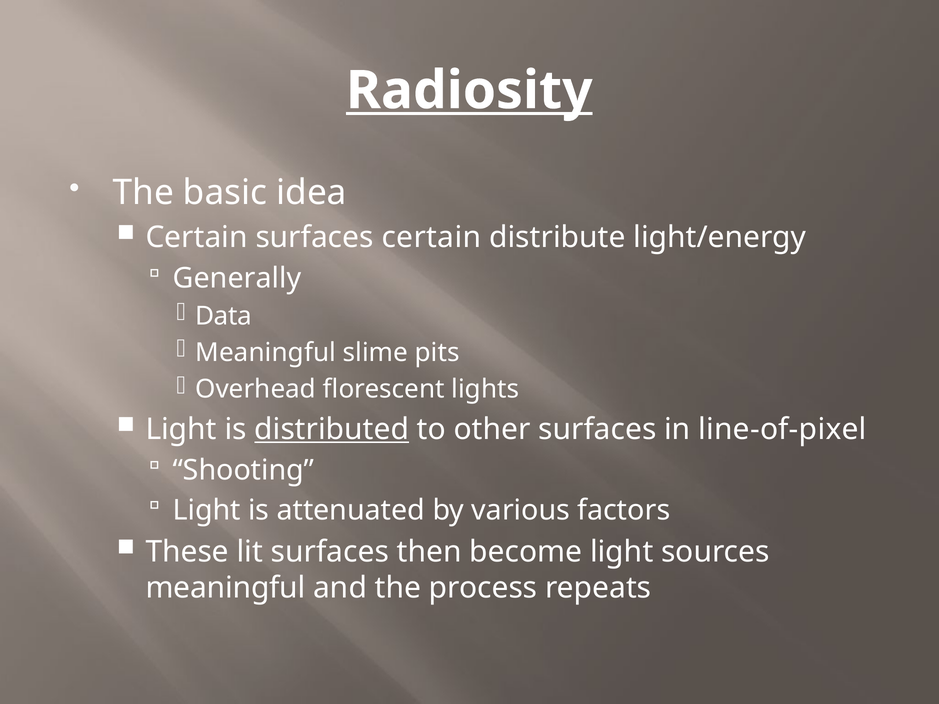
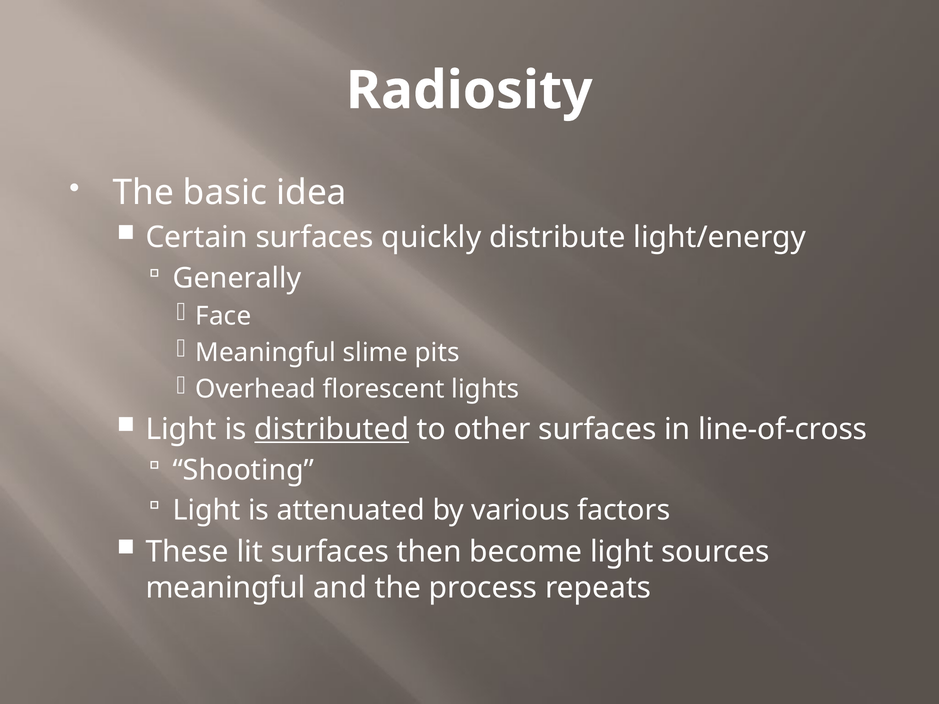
Radiosity underline: present -> none
surfaces certain: certain -> quickly
Data: Data -> Face
line-of-pixel: line-of-pixel -> line-of-cross
